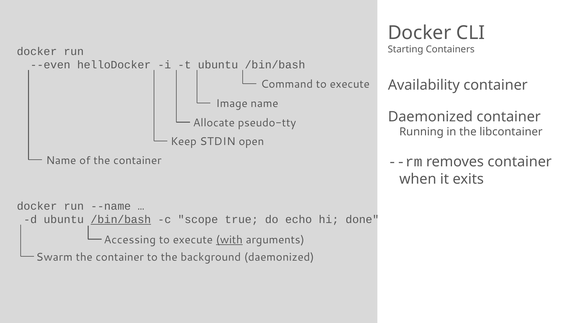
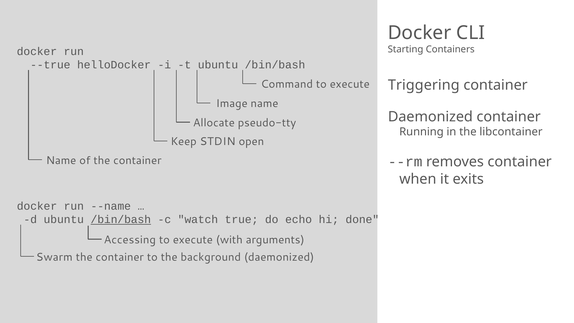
--even: --even -> --true
Availability: Availability -> Triggering
scope: scope -> watch
with underline: present -> none
